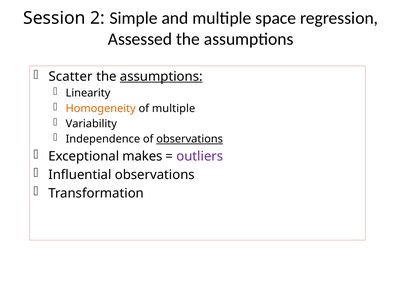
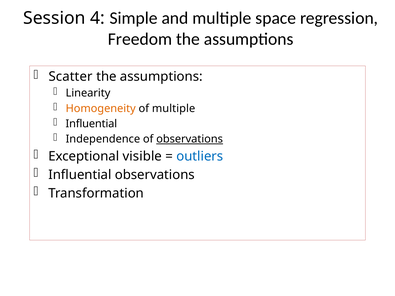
2: 2 -> 4
Assessed: Assessed -> Freedom
assumptions at (161, 77) underline: present -> none
Variability at (91, 124): Variability -> Influential
makes: makes -> visible
outliers colour: purple -> blue
